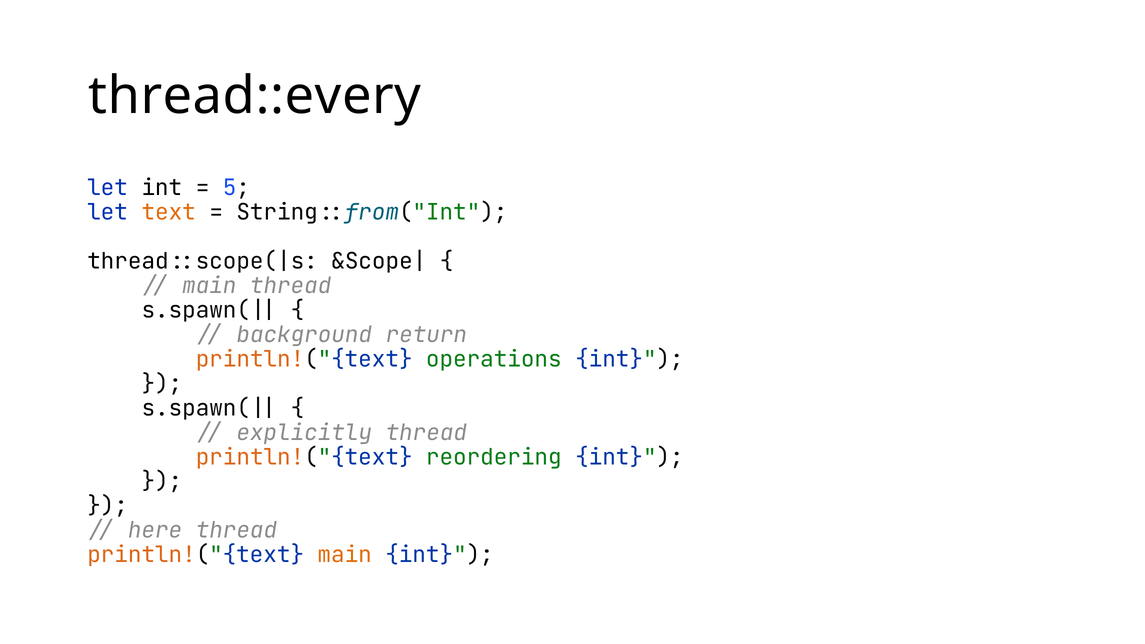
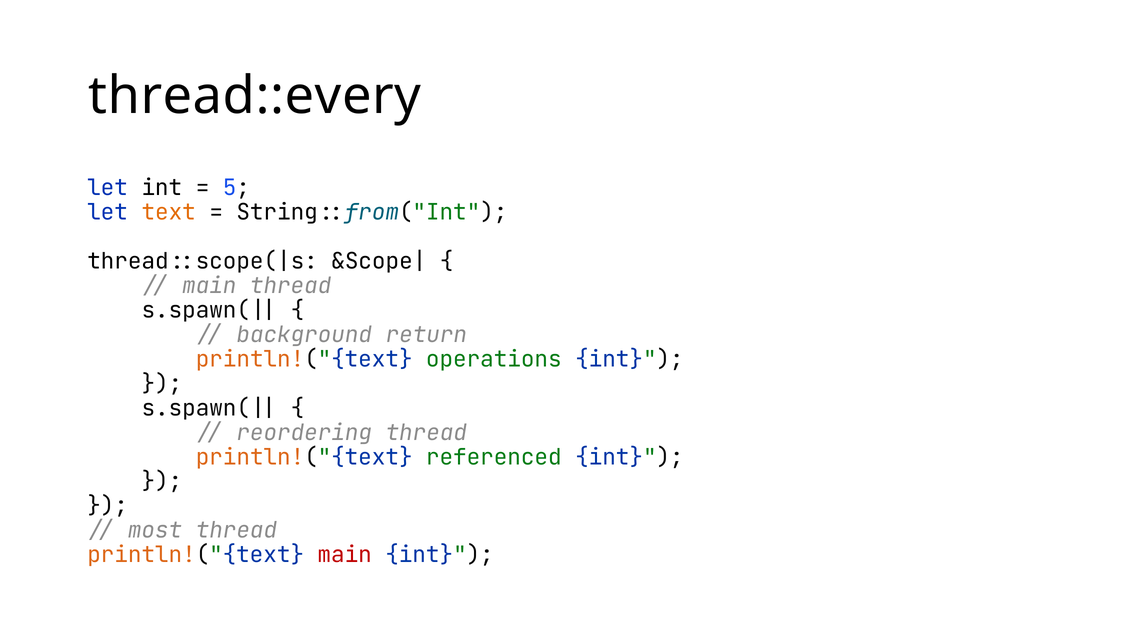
explicitly: explicitly -> reordering
reordering: reordering -> referenced
here: here -> most
main at (345, 555) colour: orange -> red
